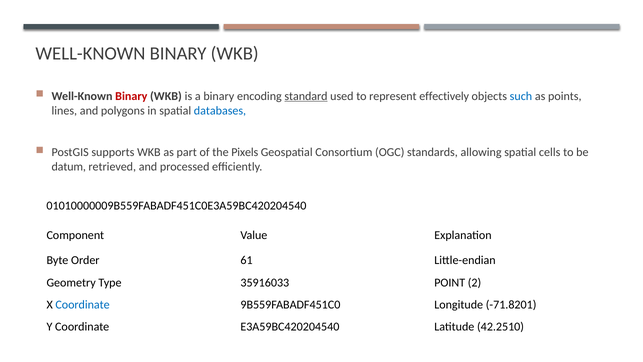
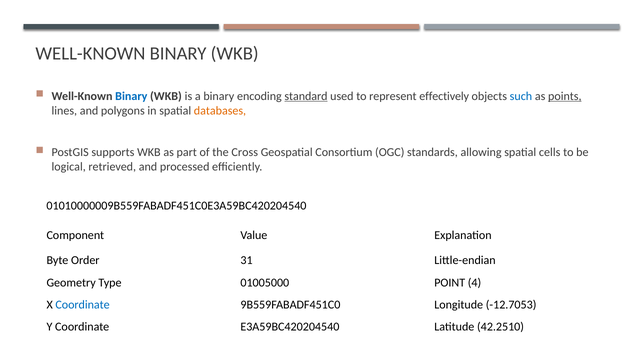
Binary at (131, 96) colour: red -> blue
points underline: none -> present
databases colour: blue -> orange
Pixels: Pixels -> Cross
datum: datum -> logical
61: 61 -> 31
35916033: 35916033 -> 01005000
2: 2 -> 4
-71.8201: -71.8201 -> -12.7053
